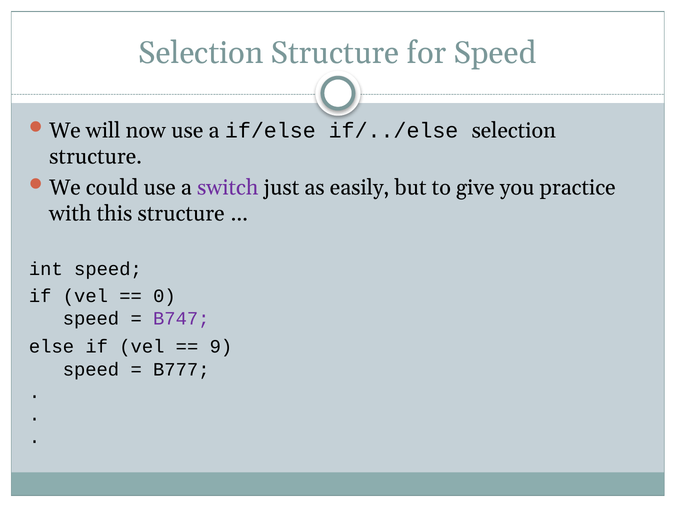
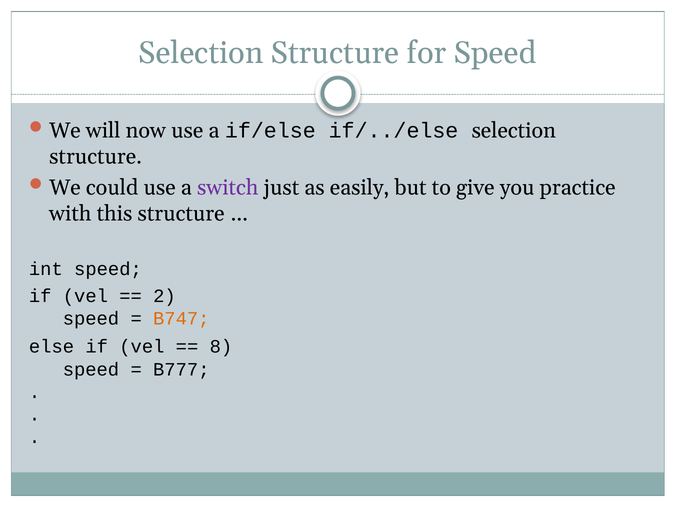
0: 0 -> 2
B747 colour: purple -> orange
9: 9 -> 8
